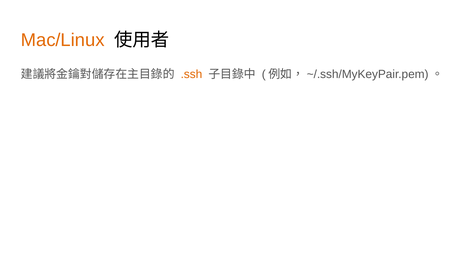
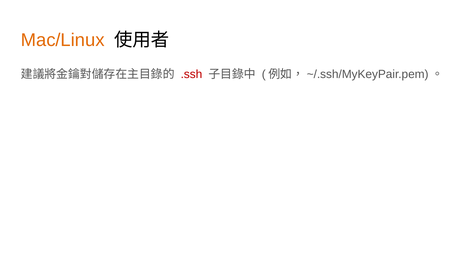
.ssh colour: orange -> red
